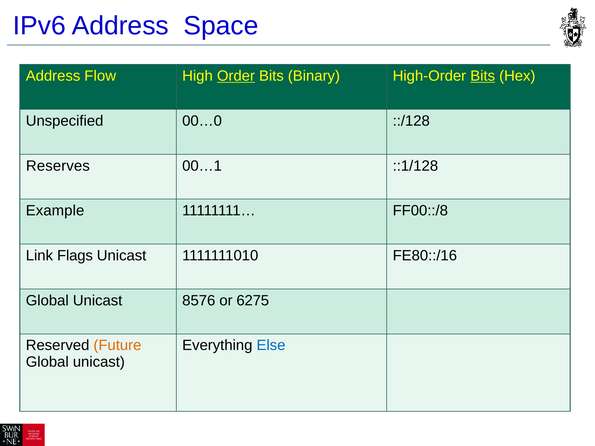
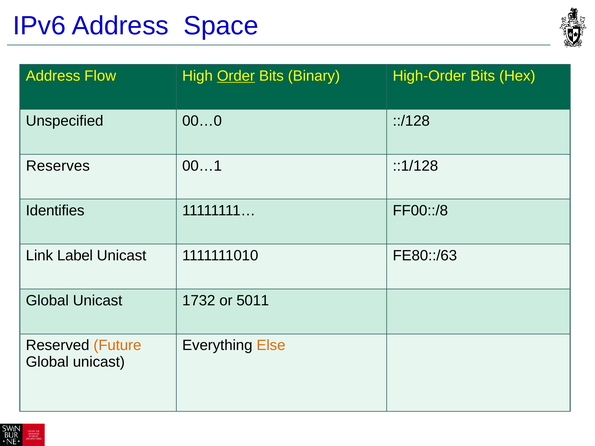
Bits at (483, 76) underline: present -> none
Example: Example -> Identifies
Flags: Flags -> Label
FE80::/16: FE80::/16 -> FE80::/63
8576: 8576 -> 1732
6275: 6275 -> 5011
Else colour: blue -> orange
